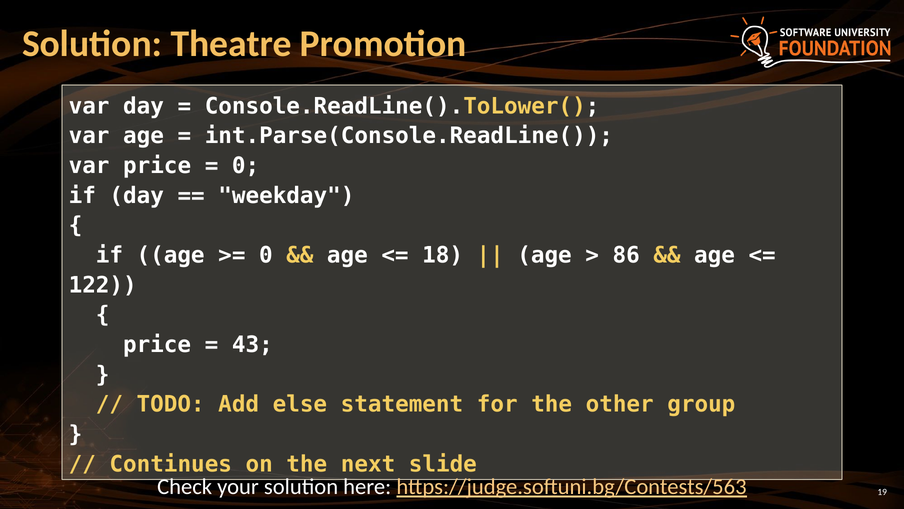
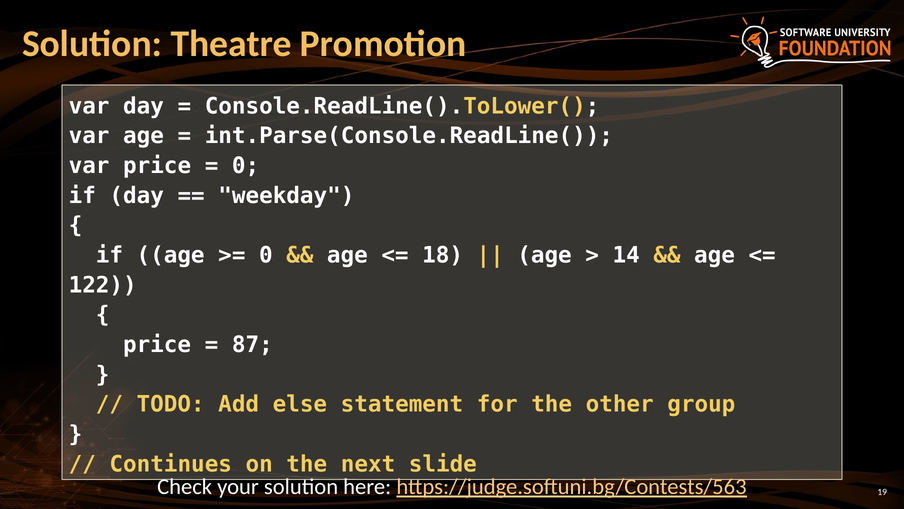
86: 86 -> 14
43: 43 -> 87
